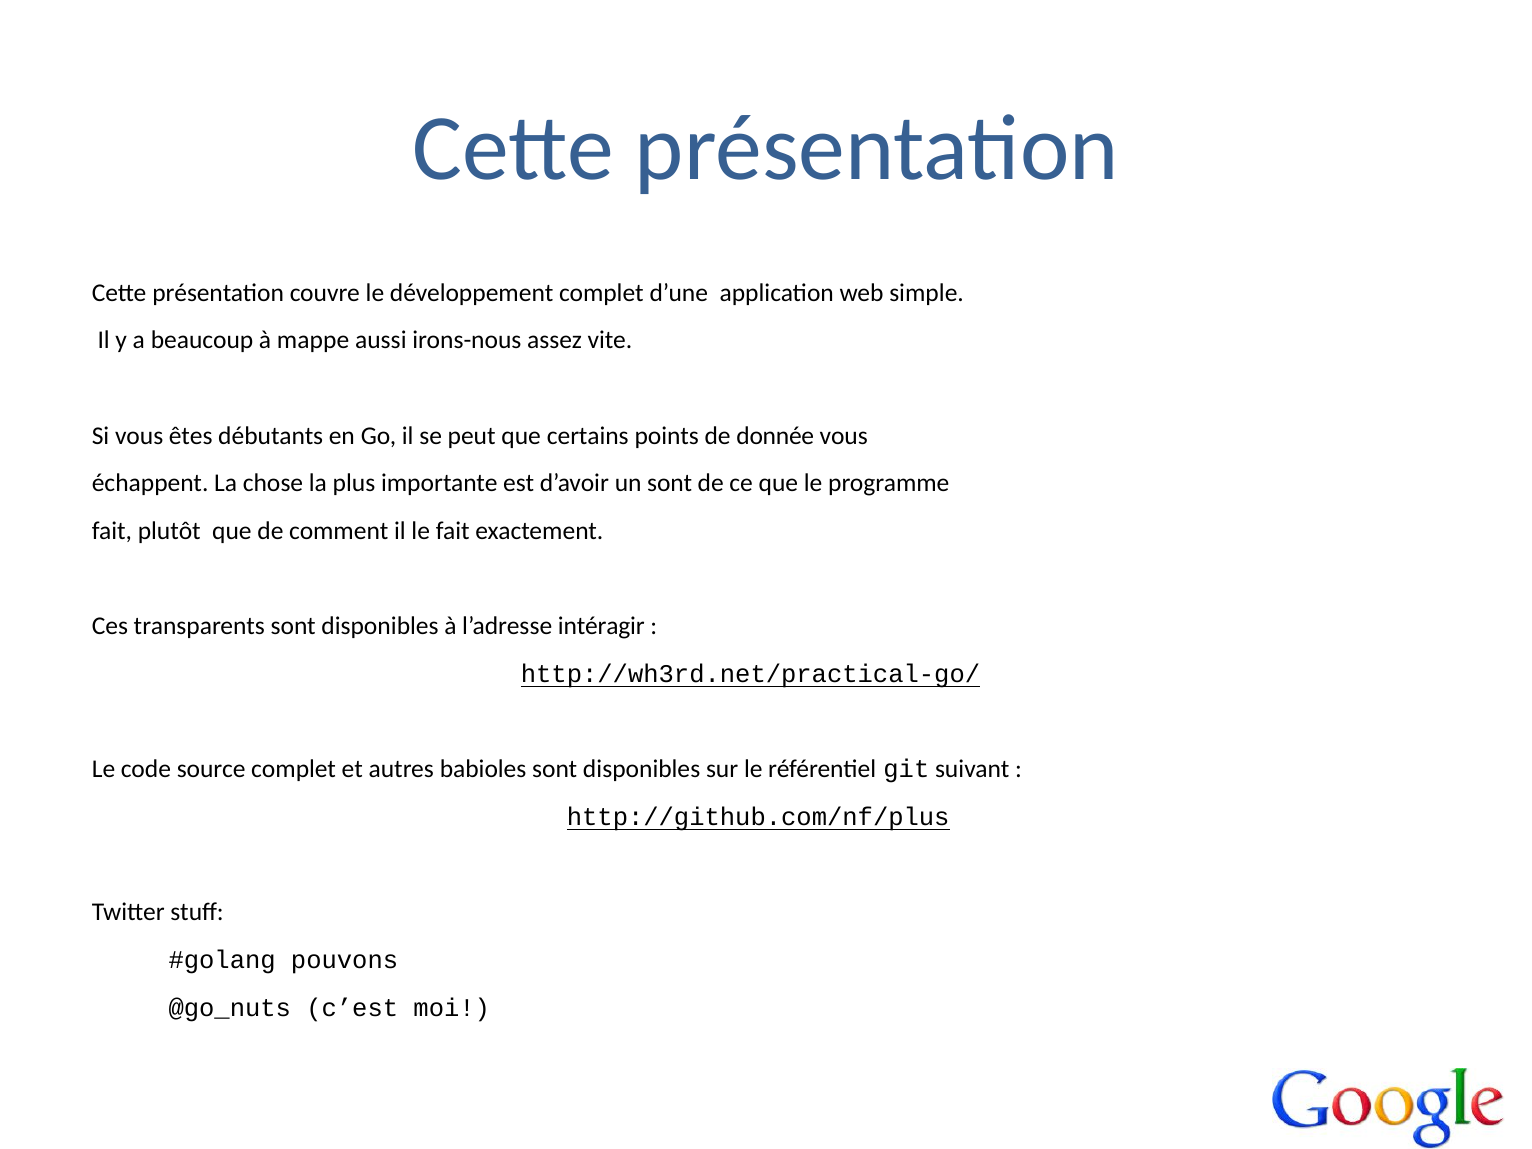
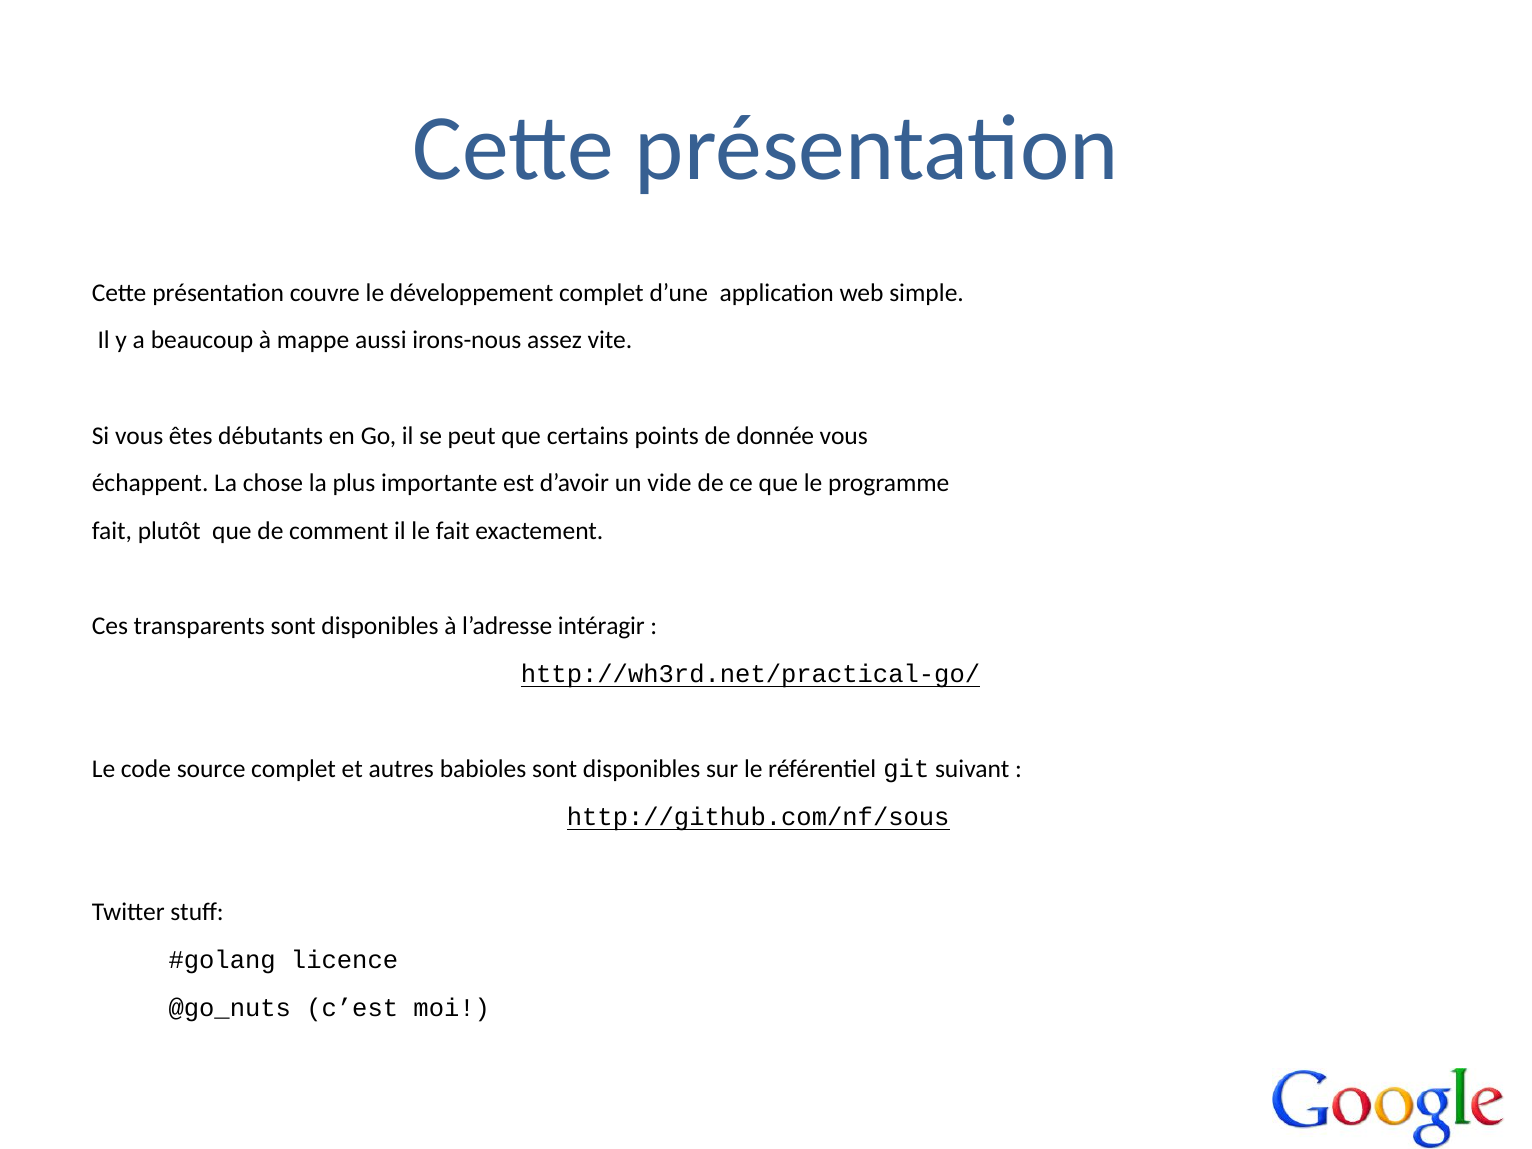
un sont: sont -> vide
http://github.com/nf/plus: http://github.com/nf/plus -> http://github.com/nf/sous
pouvons: pouvons -> licence
